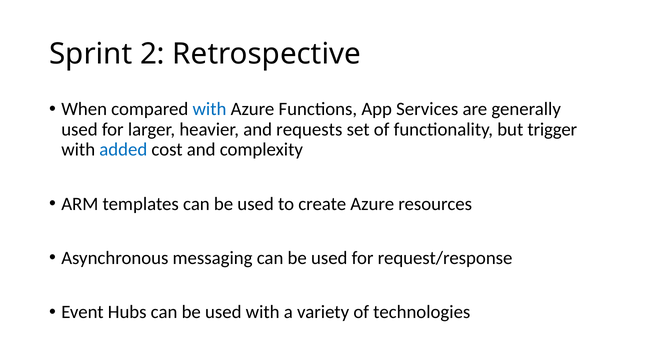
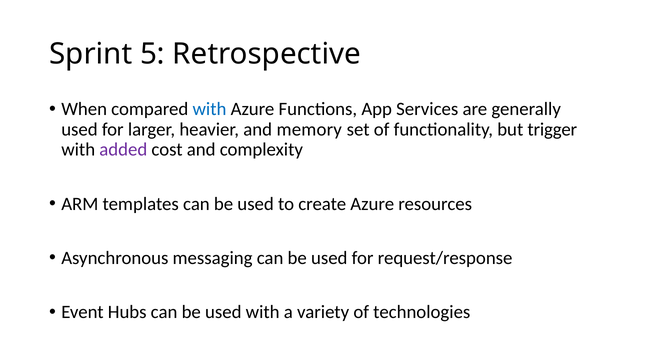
2: 2 -> 5
requests: requests -> memory
added colour: blue -> purple
